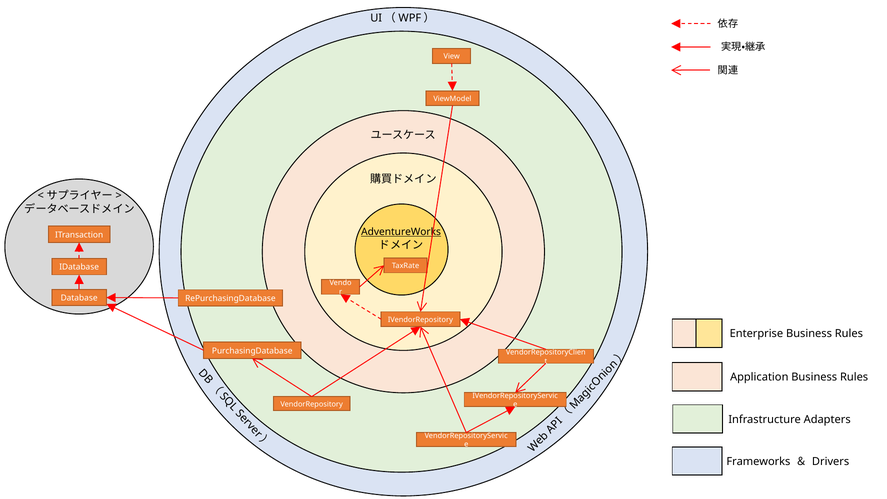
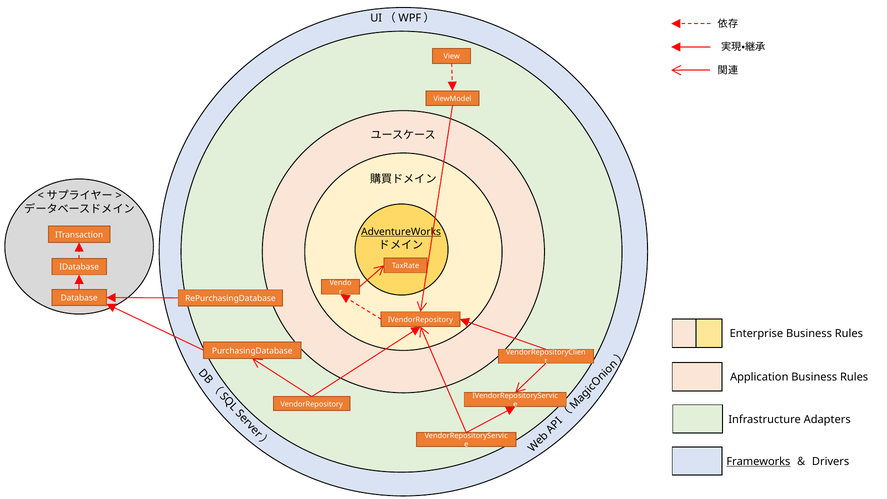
Frameworks underline: none -> present
